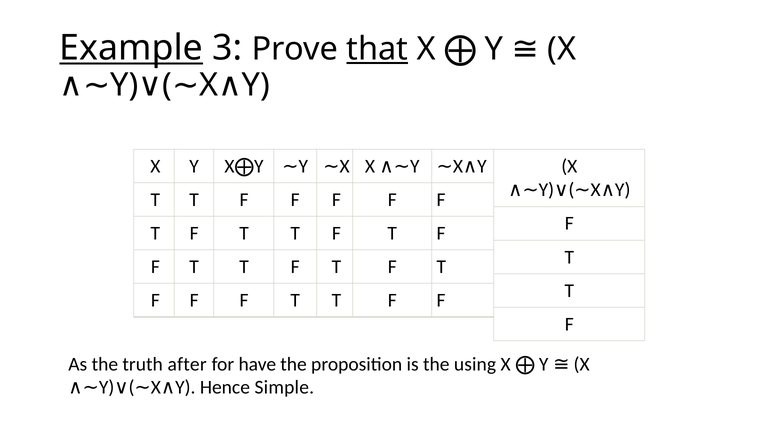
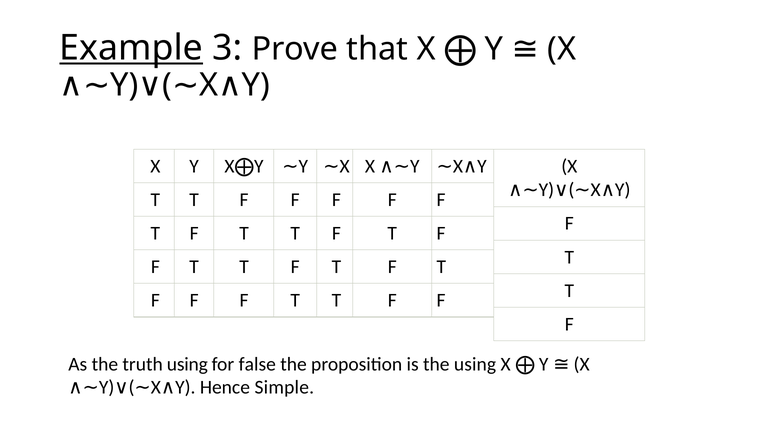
that underline: present -> none
truth after: after -> using
have: have -> false
